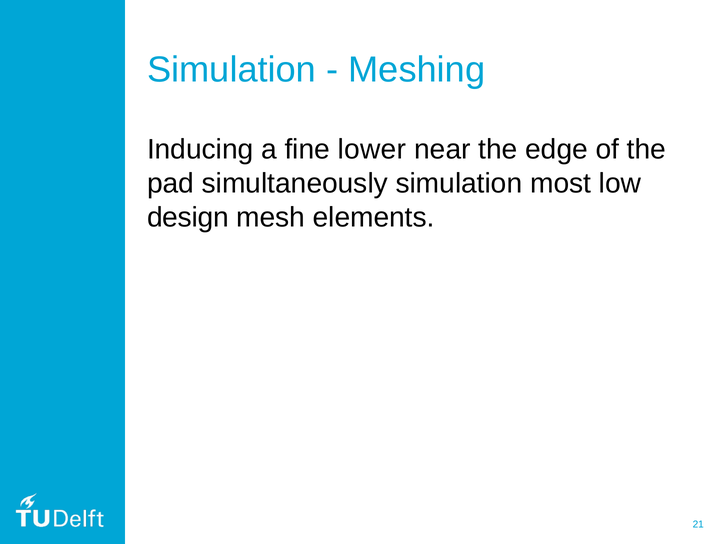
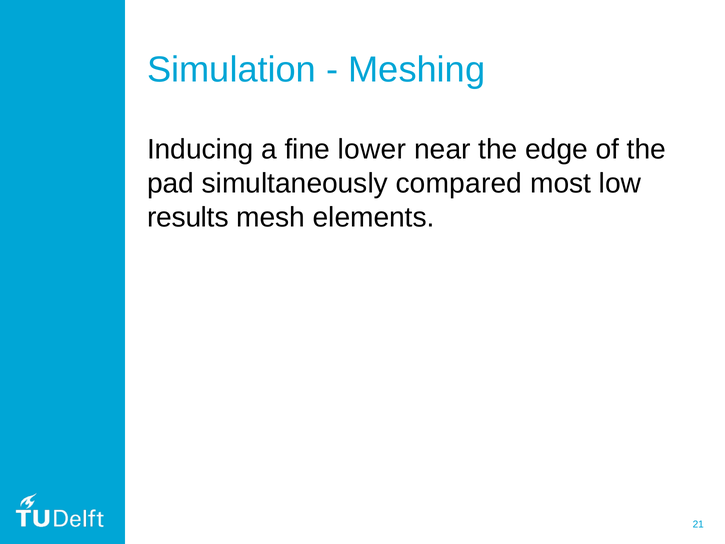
simultaneously simulation: simulation -> compared
design: design -> results
